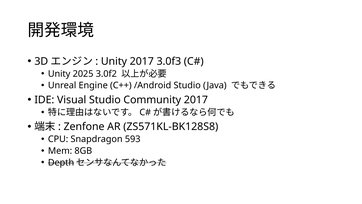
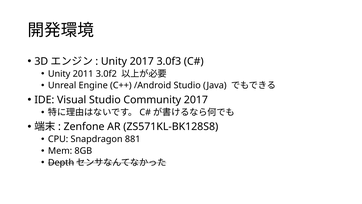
2025: 2025 -> 2011
593: 593 -> 881
